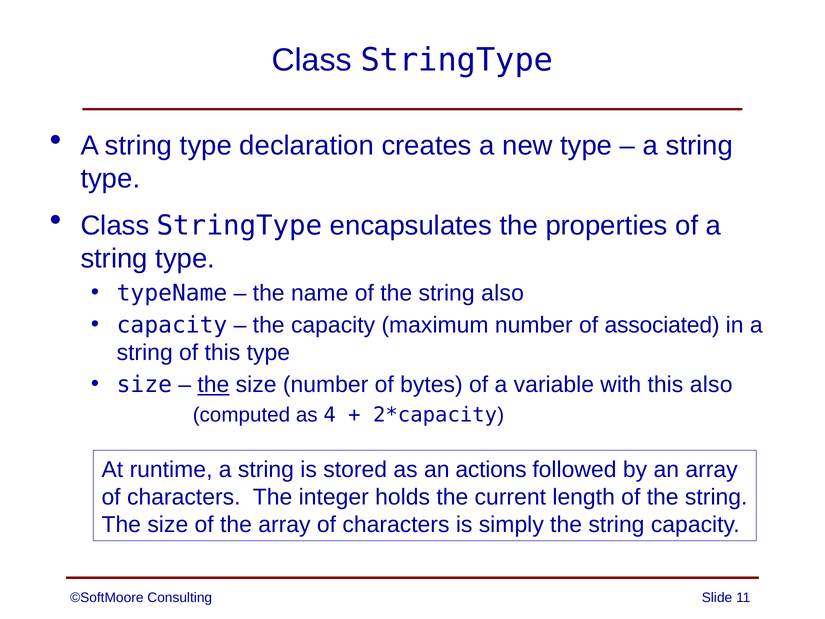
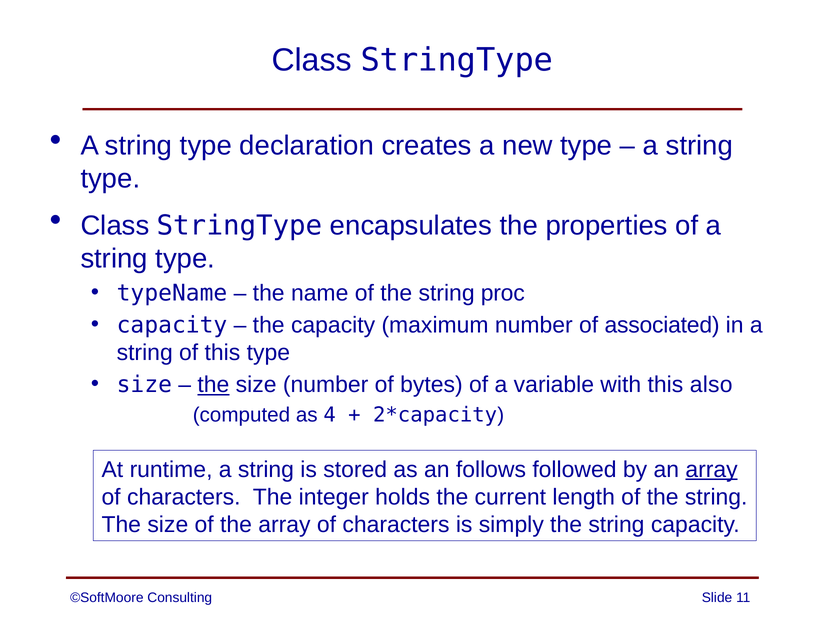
string also: also -> proc
actions: actions -> follows
array at (712, 469) underline: none -> present
